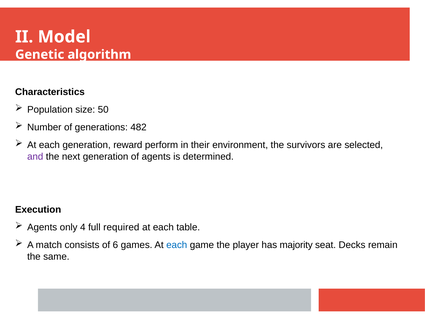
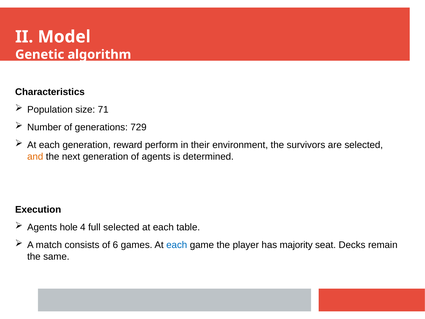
50: 50 -> 71
482: 482 -> 729
and colour: purple -> orange
only: only -> hole
full required: required -> selected
